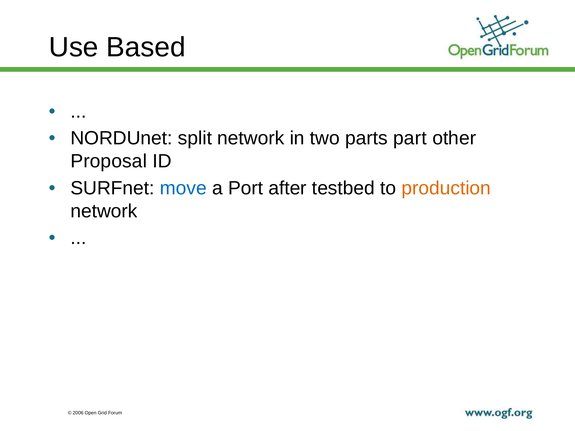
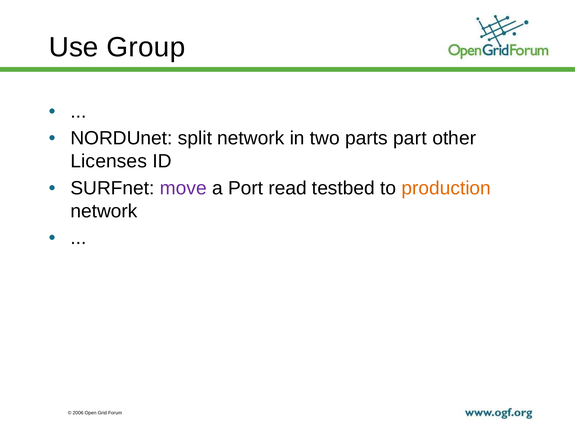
Based: Based -> Group
Proposal: Proposal -> Licenses
move colour: blue -> purple
after: after -> read
